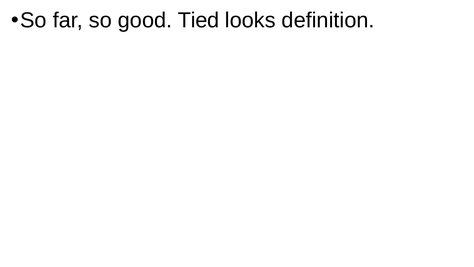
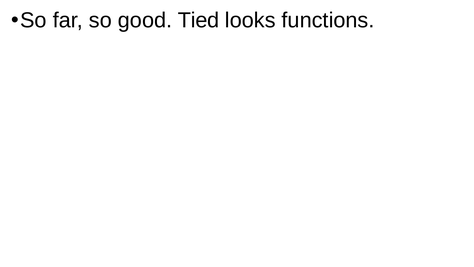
definition: definition -> functions
